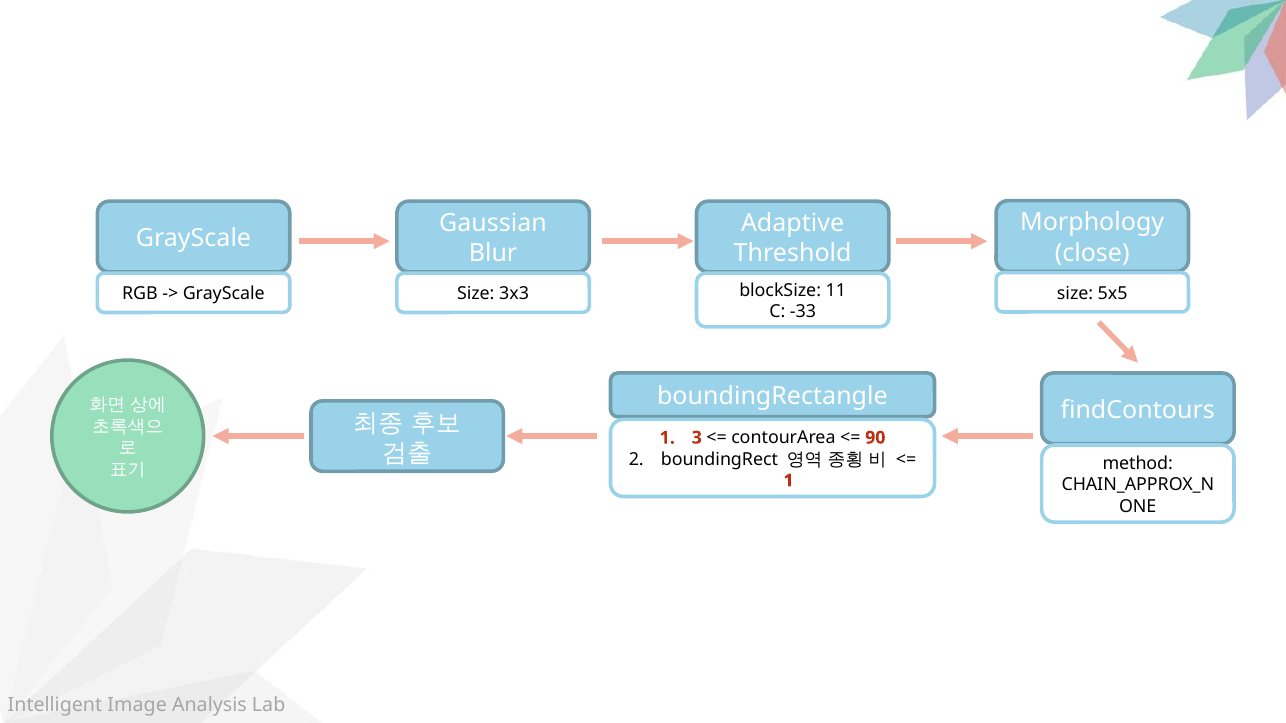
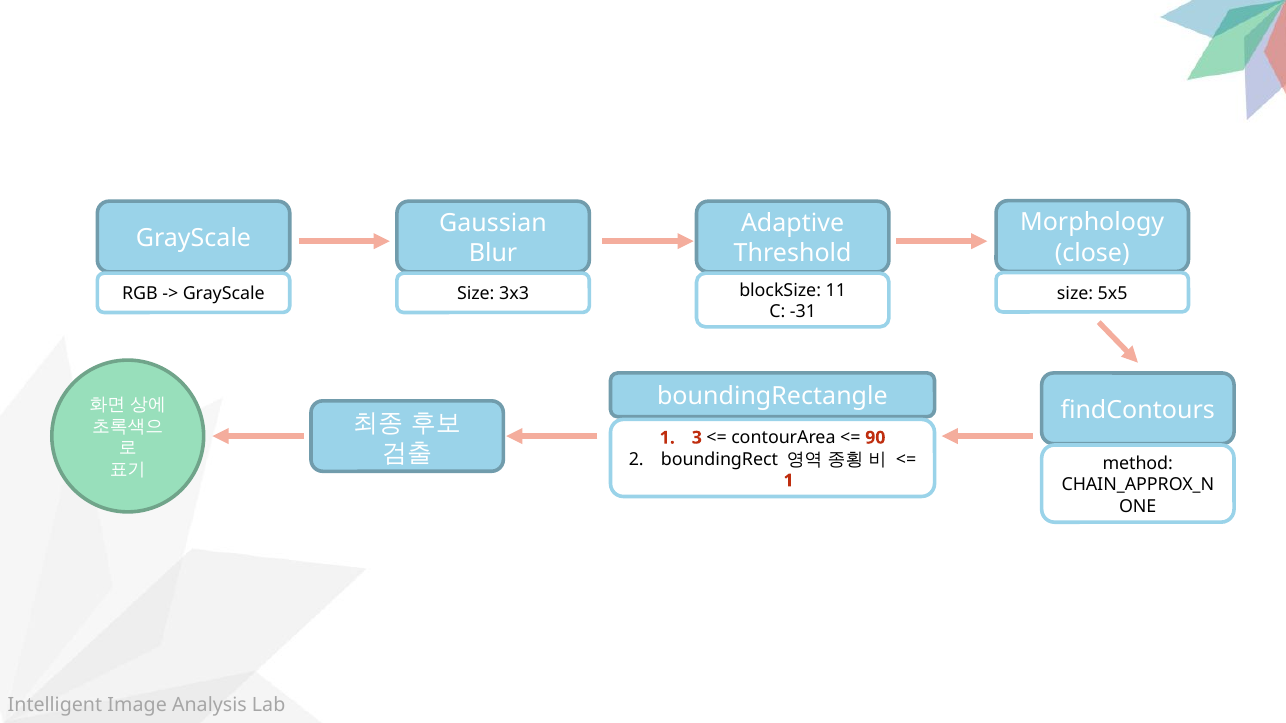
-33: -33 -> -31
